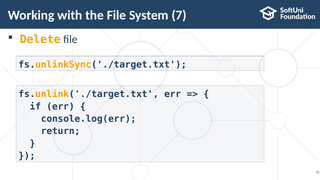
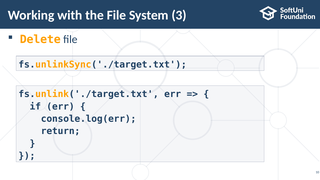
7: 7 -> 3
